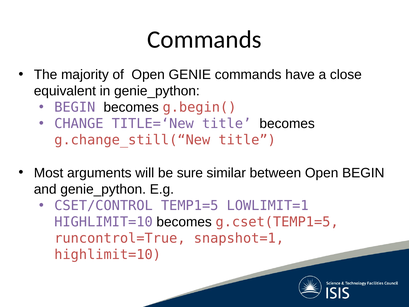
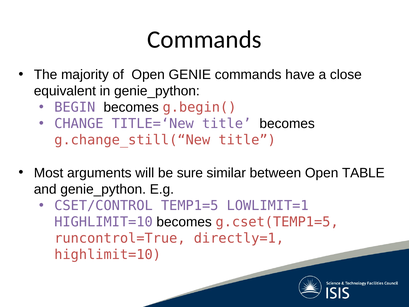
Open BEGIN: BEGIN -> TABLE
snapshot=1: snapshot=1 -> directly=1
